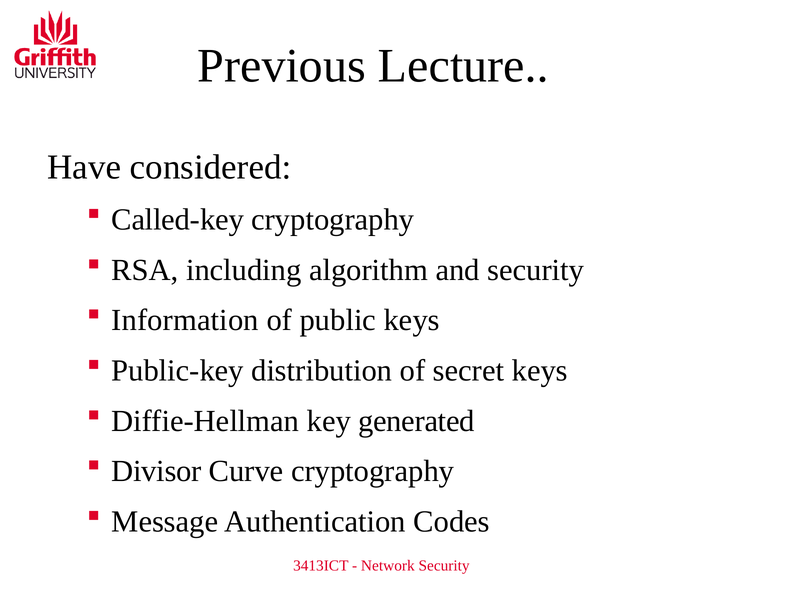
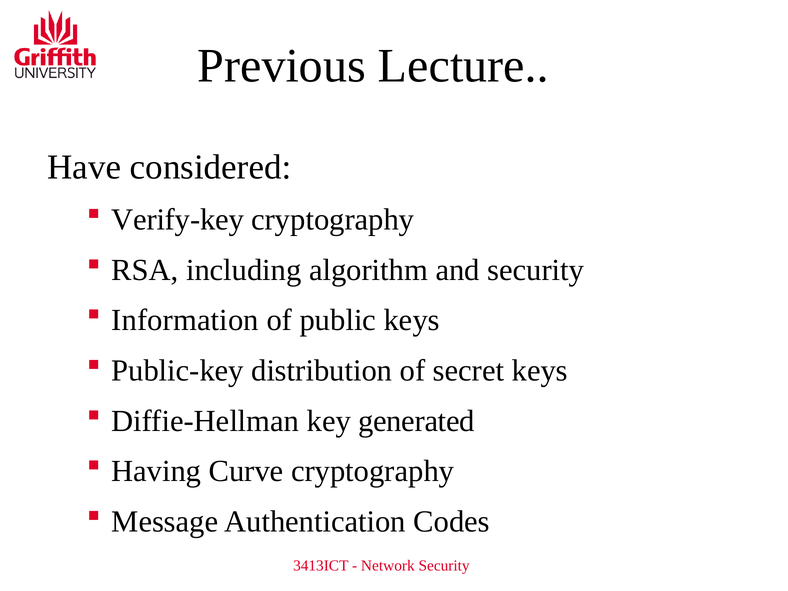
Called-key: Called-key -> Verify-key
Divisor: Divisor -> Having
